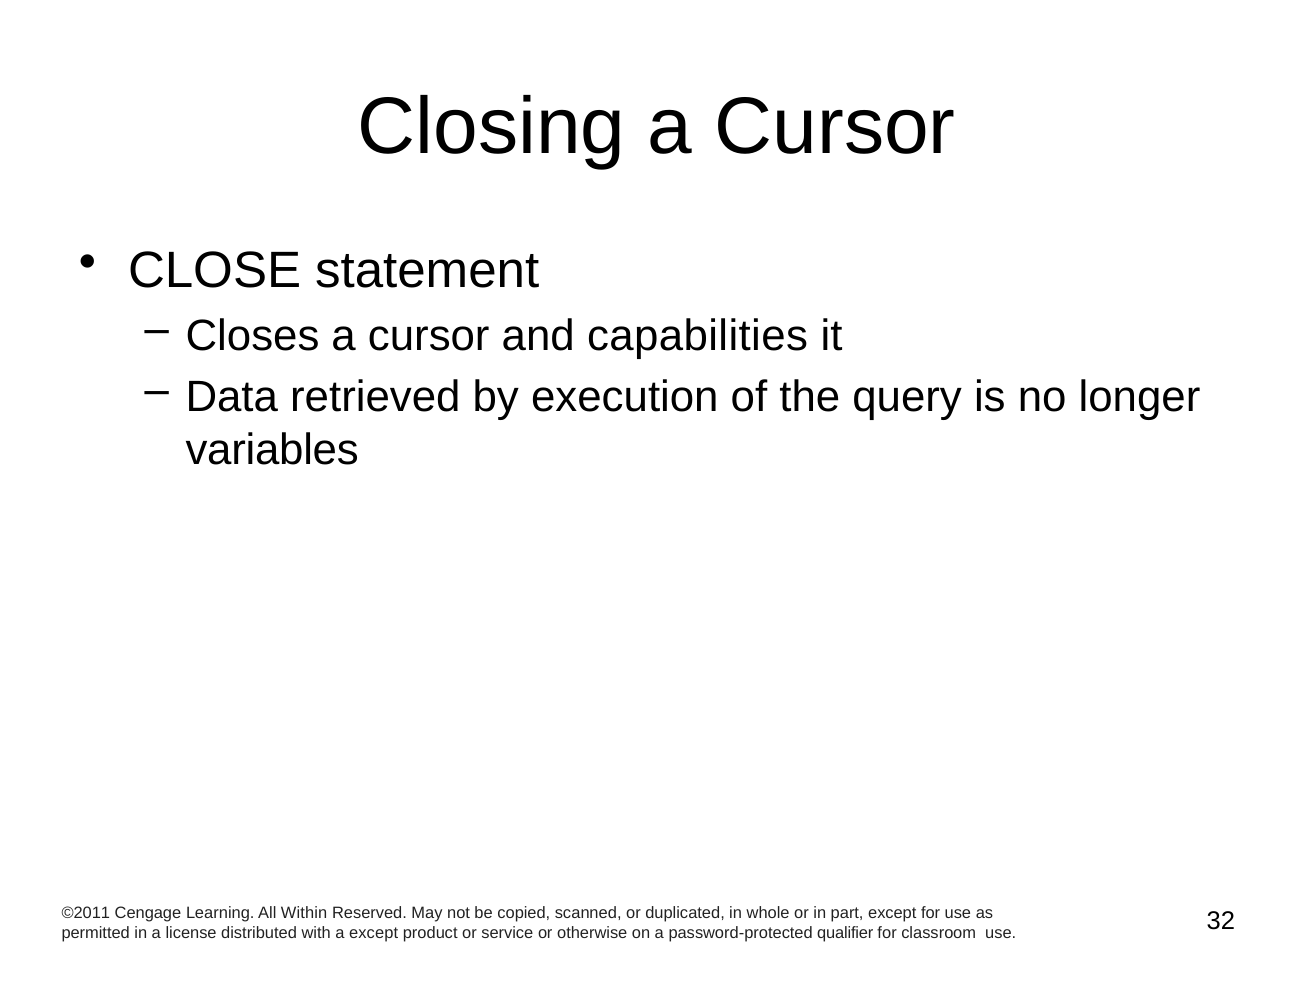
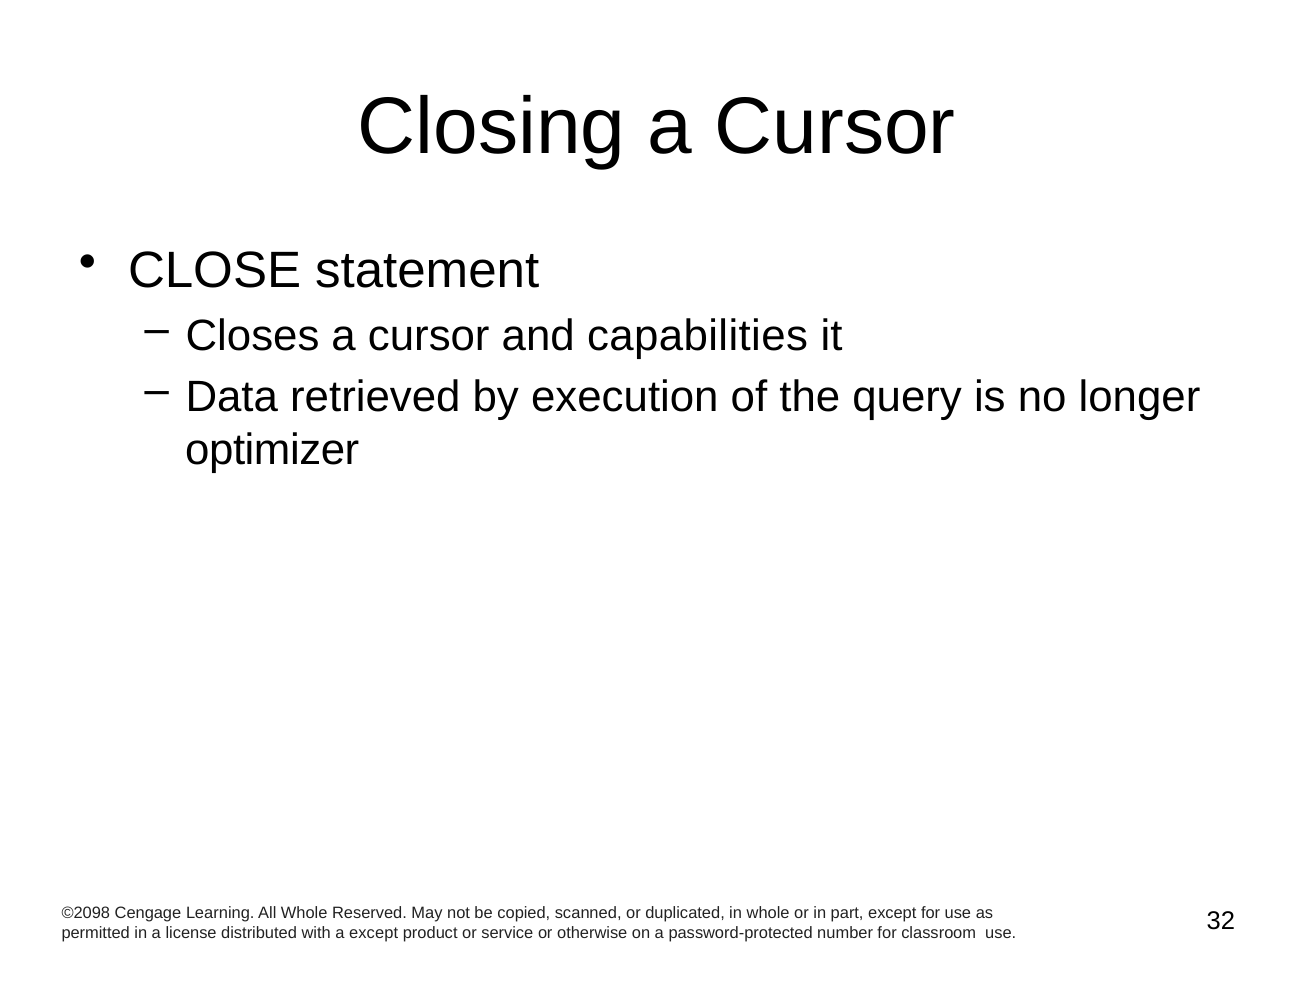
variables: variables -> optimizer
©2011: ©2011 -> ©2098
All Within: Within -> Whole
qualifier: qualifier -> number
